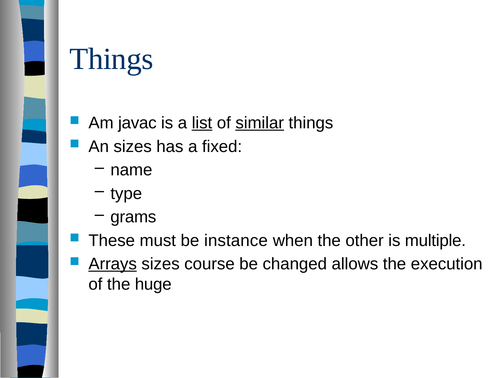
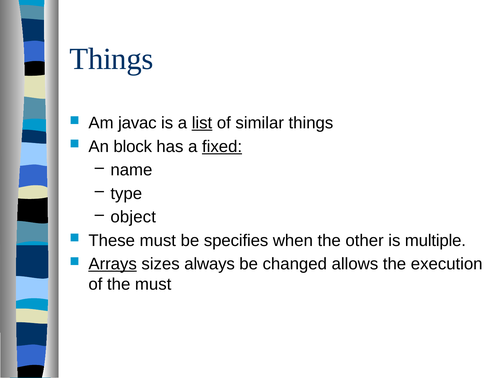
similar underline: present -> none
An sizes: sizes -> block
fixed underline: none -> present
grams: grams -> object
instance: instance -> specifies
course: course -> always
the huge: huge -> must
